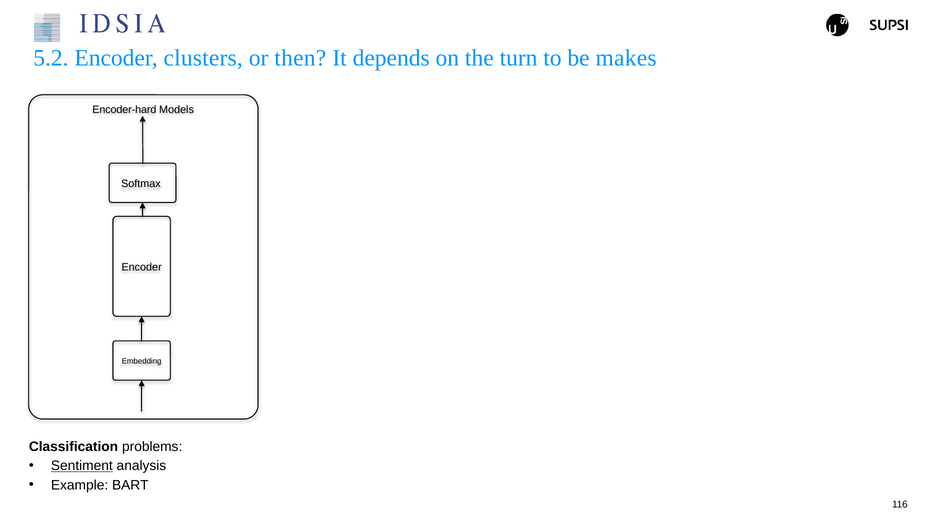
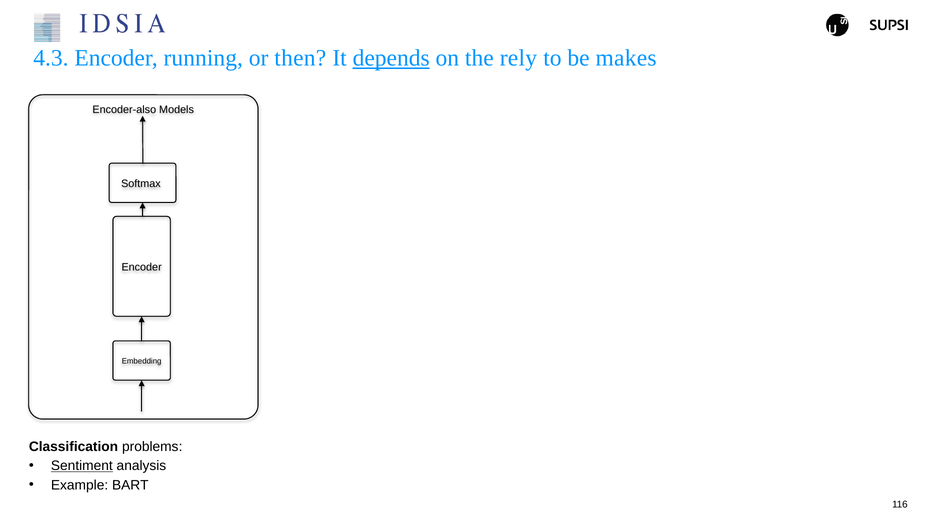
5.2: 5.2 -> 4.3
clusters: clusters -> running
depends underline: none -> present
turn: turn -> rely
Encoder-hard: Encoder-hard -> Encoder-also
